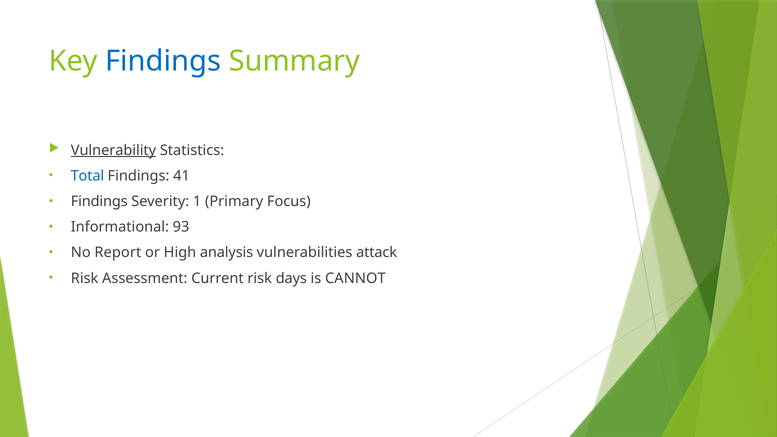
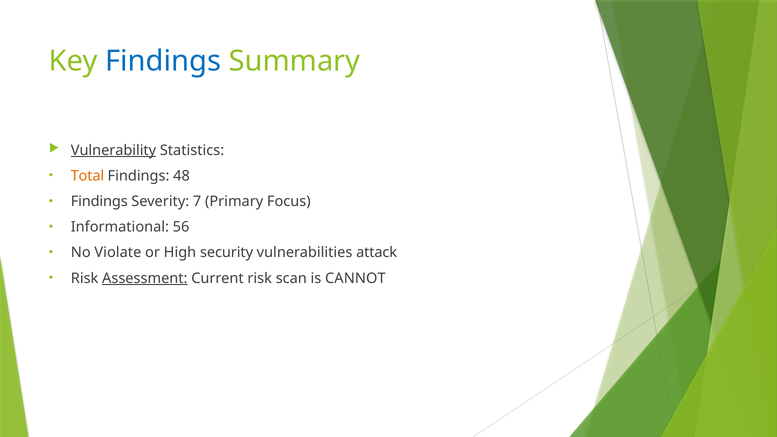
Total colour: blue -> orange
41: 41 -> 48
1: 1 -> 7
93: 93 -> 56
Report: Report -> Violate
analysis: analysis -> security
Assessment underline: none -> present
days: days -> scan
